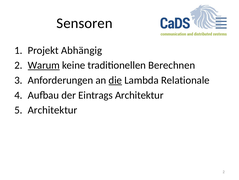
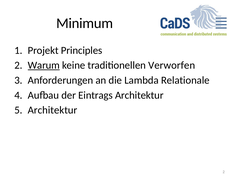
Sensoren: Sensoren -> Minimum
Abhängig: Abhängig -> Principles
Berechnen: Berechnen -> Verworfen
die underline: present -> none
